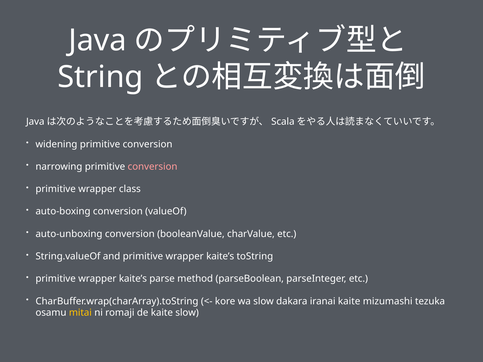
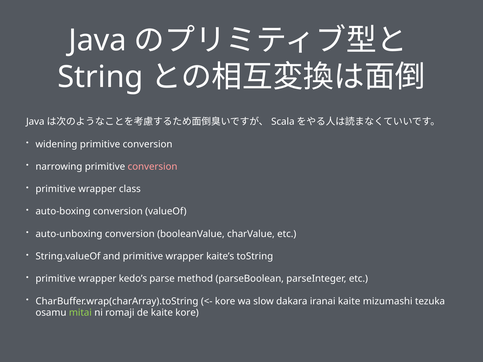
kaite’s at (133, 279): kaite’s -> kedo’s
mitai colour: yellow -> light green
kaite slow: slow -> kore
